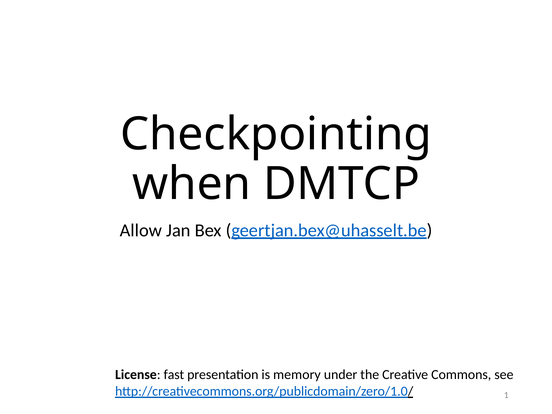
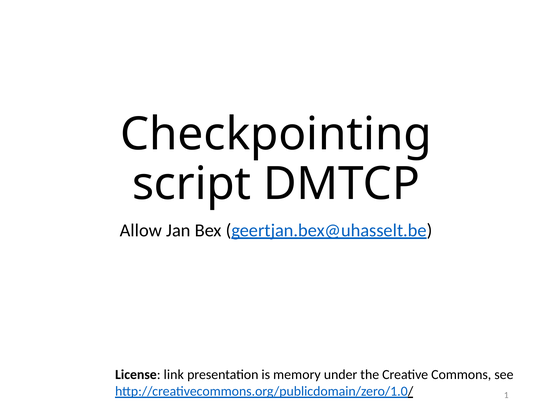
when: when -> script
fast: fast -> link
